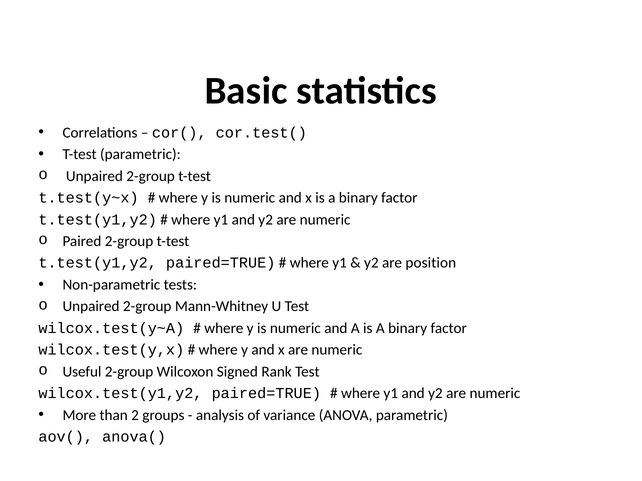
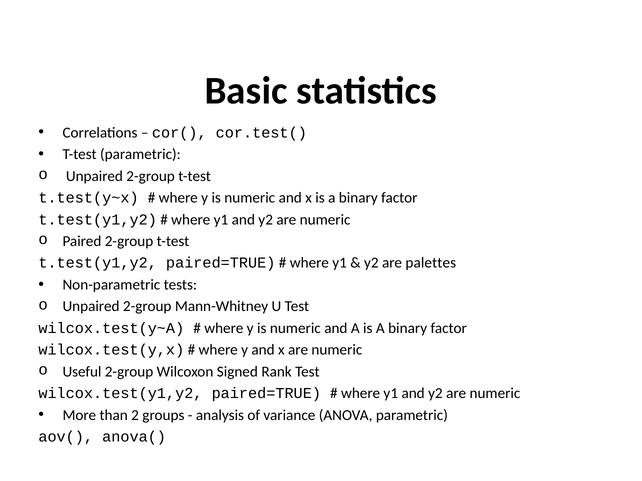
position: position -> palettes
